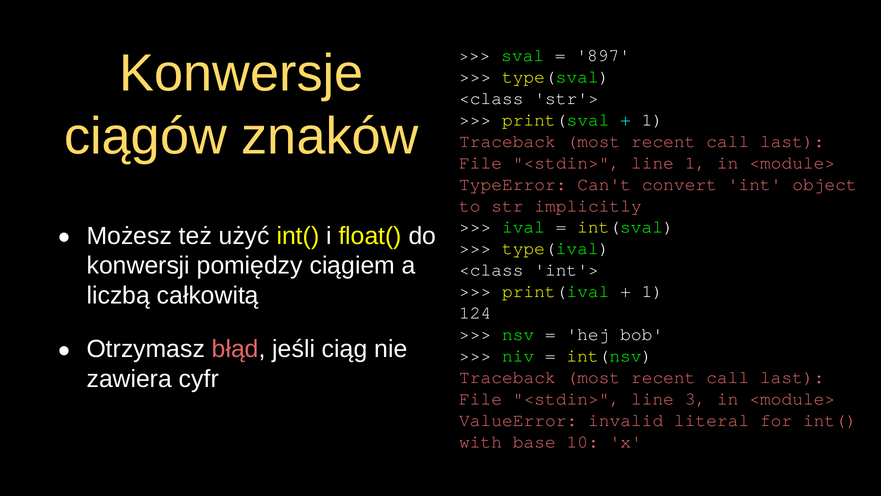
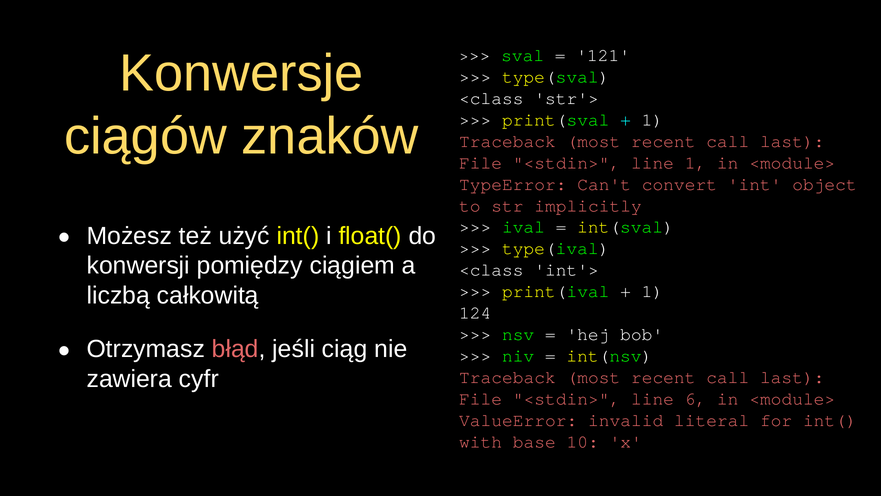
897: 897 -> 121
3: 3 -> 6
